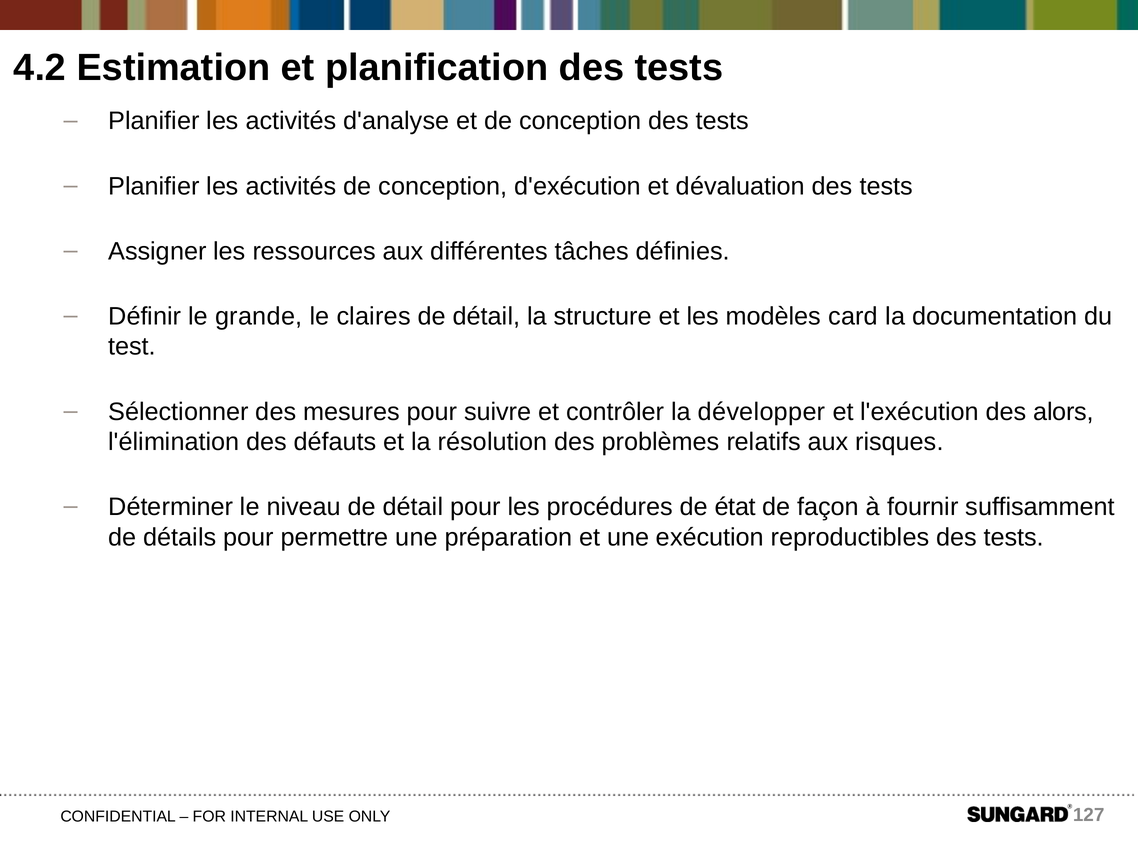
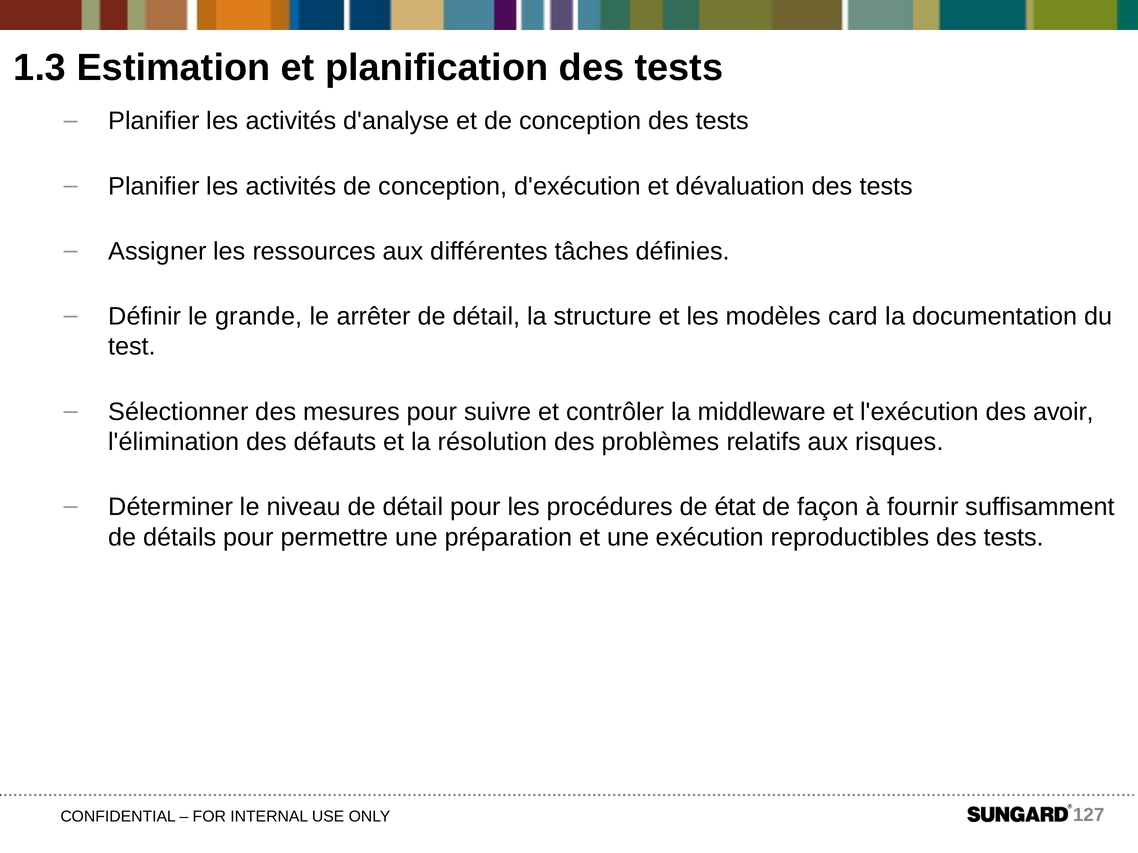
4.2: 4.2 -> 1.3
claires: claires -> arrêter
développer: développer -> middleware
alors: alors -> avoir
